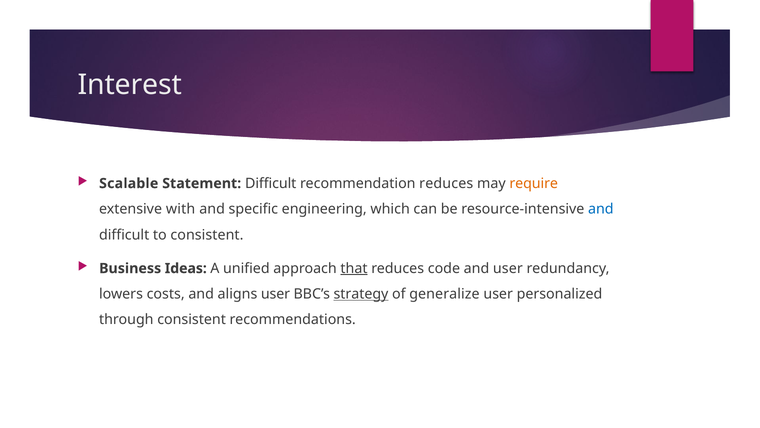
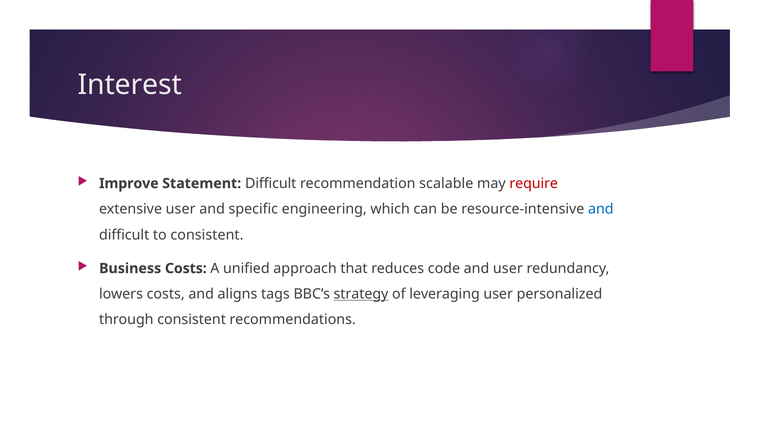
Scalable: Scalable -> Improve
recommendation reduces: reduces -> scalable
require colour: orange -> red
extensive with: with -> user
Business Ideas: Ideas -> Costs
that underline: present -> none
aligns user: user -> tags
generalize: generalize -> leveraging
